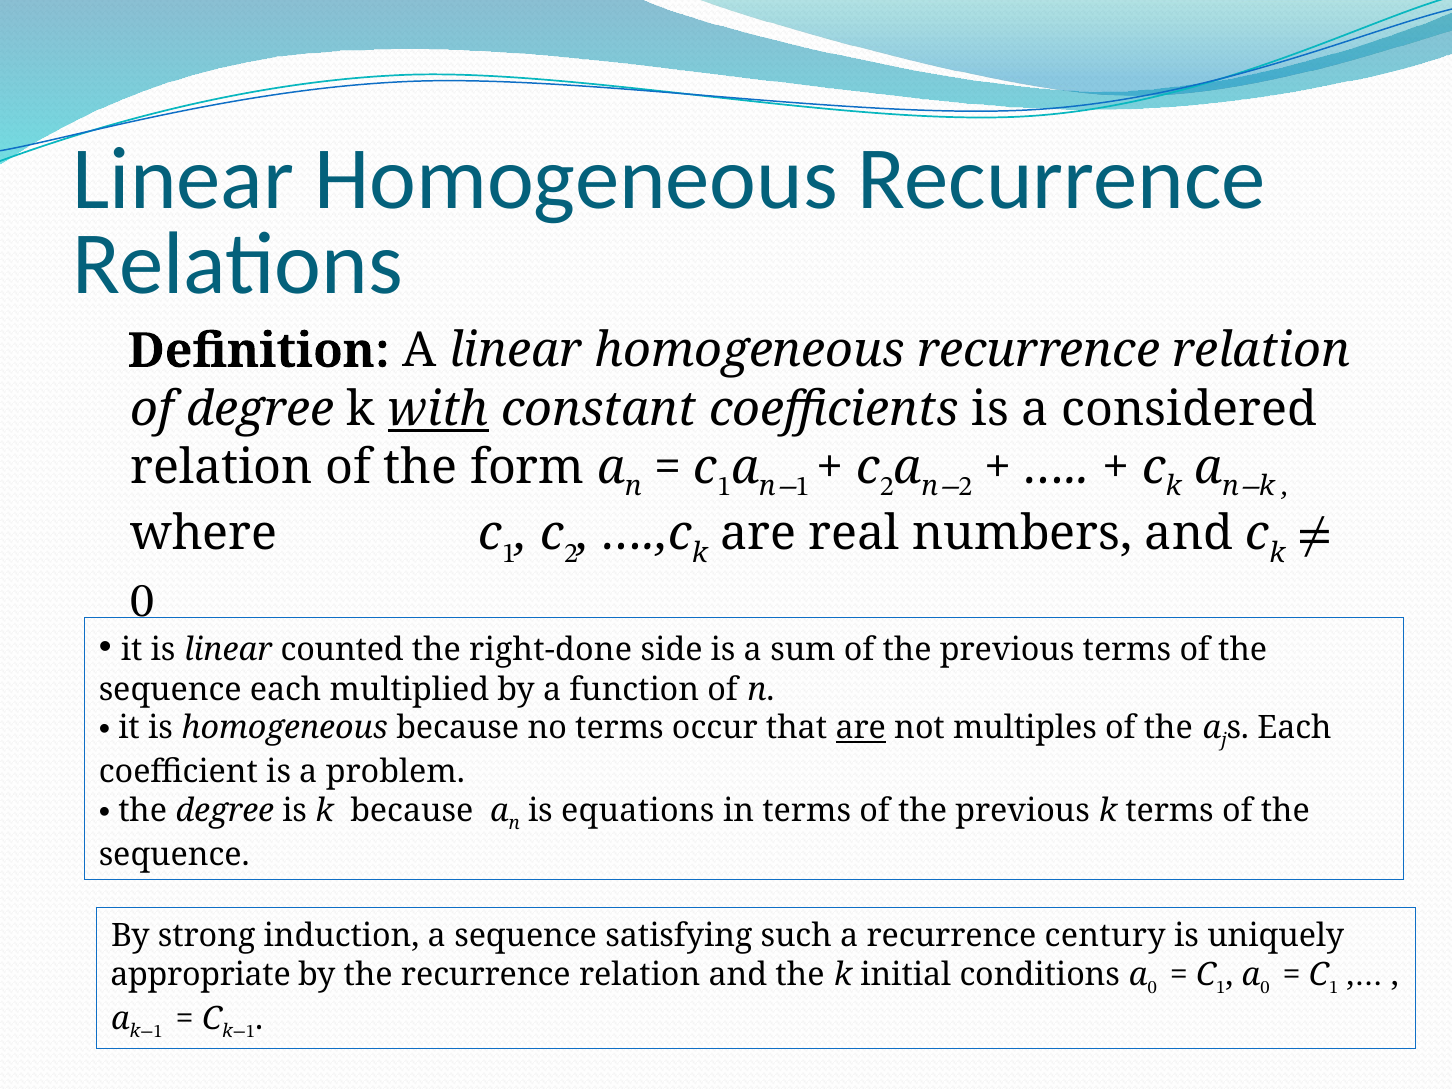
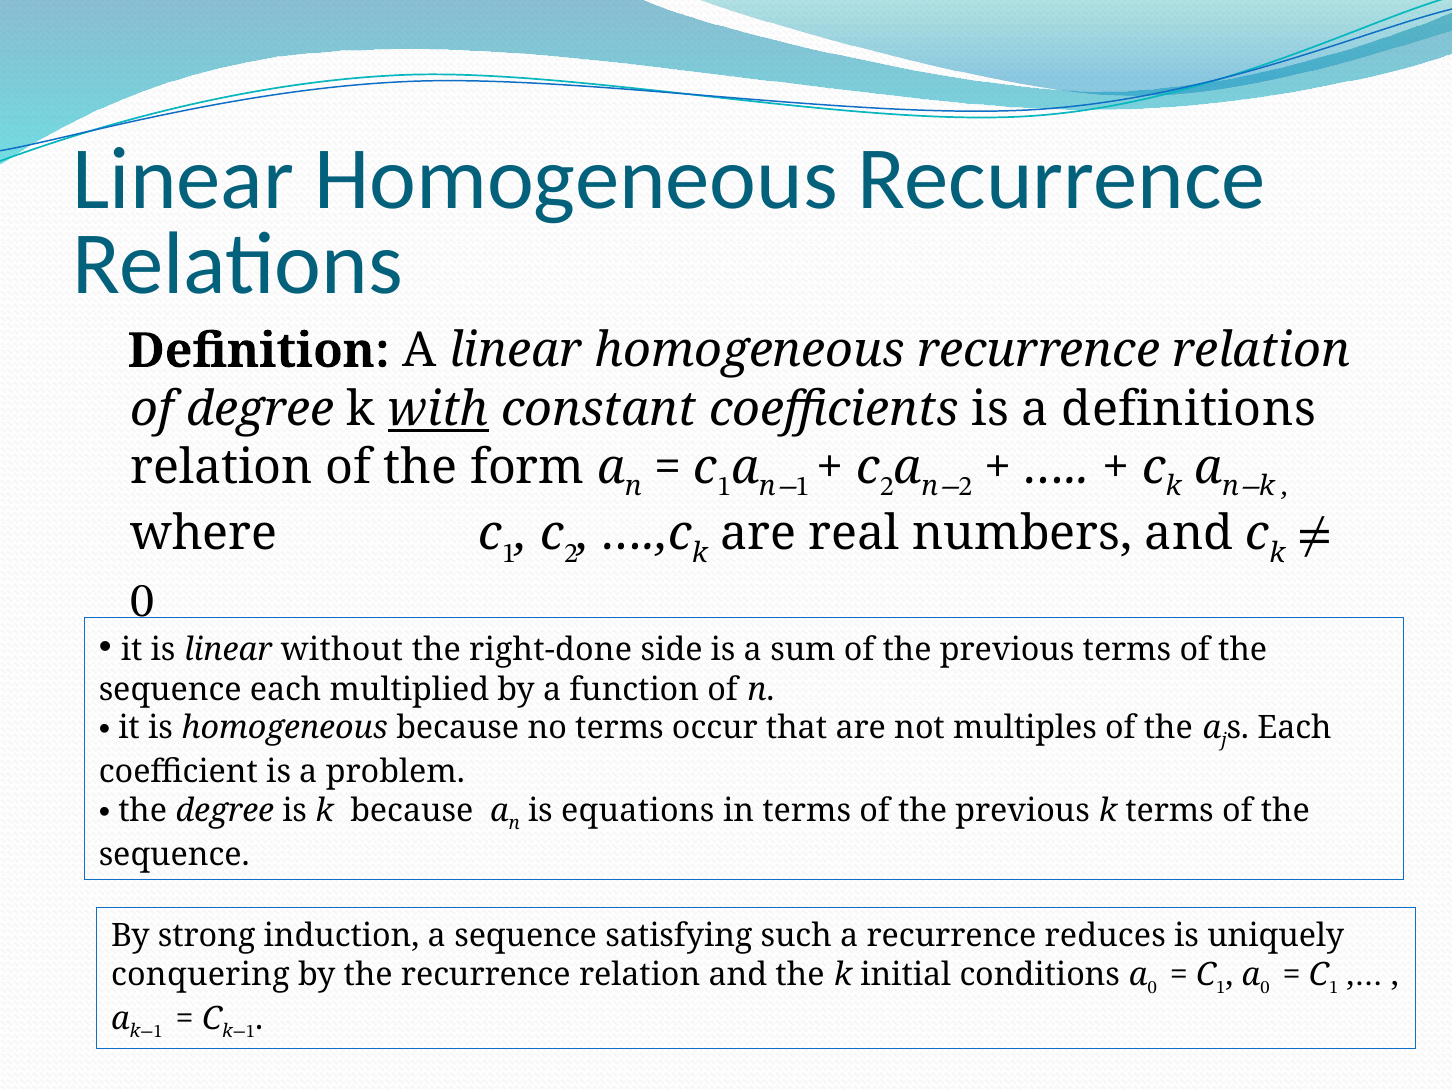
considered: considered -> definitions
counted: counted -> without
are at (861, 728) underline: present -> none
century: century -> reduces
appropriate: appropriate -> conquering
